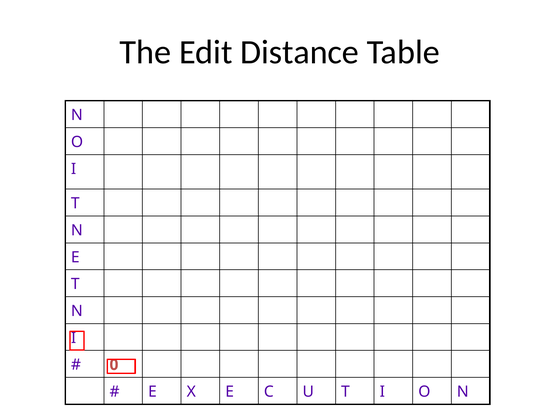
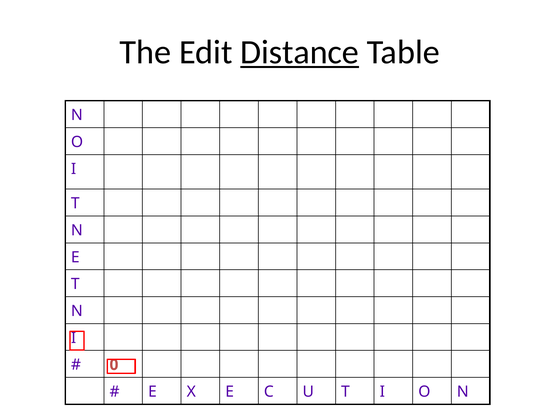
Distance underline: none -> present
